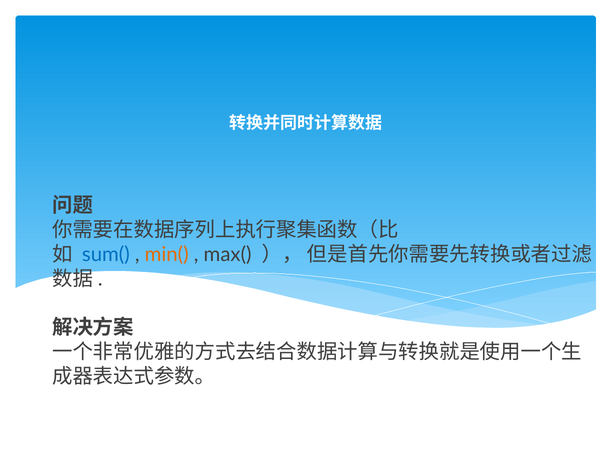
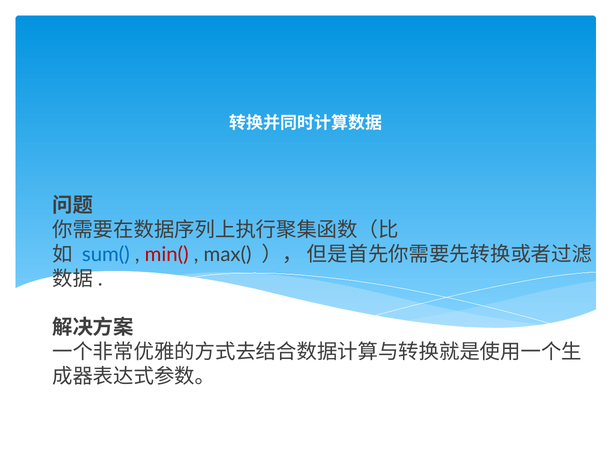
min( colour: orange -> red
